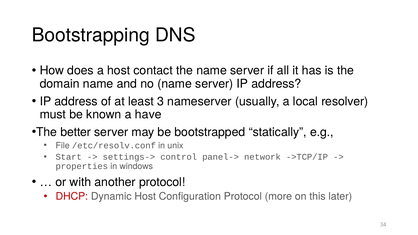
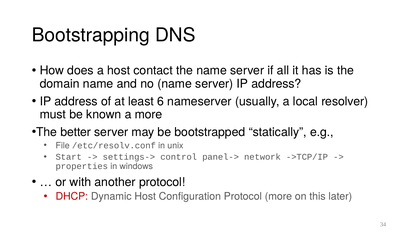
3: 3 -> 6
a have: have -> more
